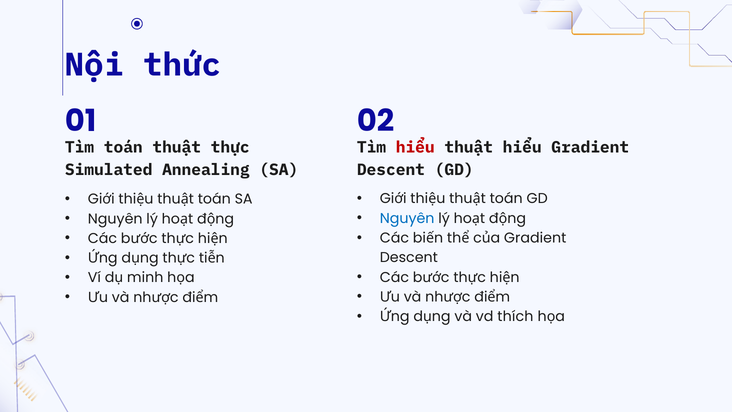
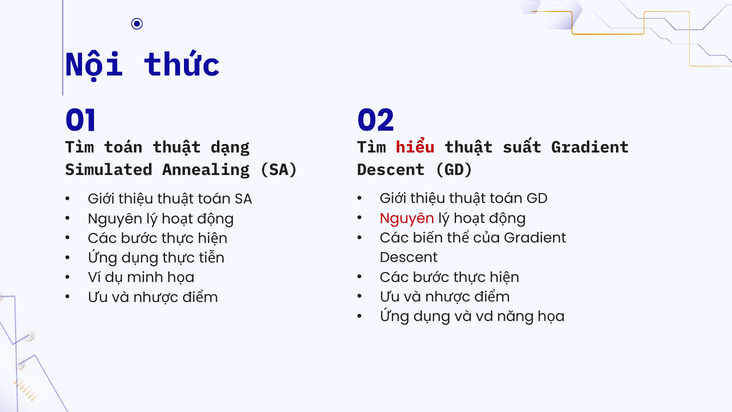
thuật hiểu: hiểu -> suất
thực: thực -> dạng
Nguyên at (407, 218) colour: blue -> red
thích: thích -> năng
